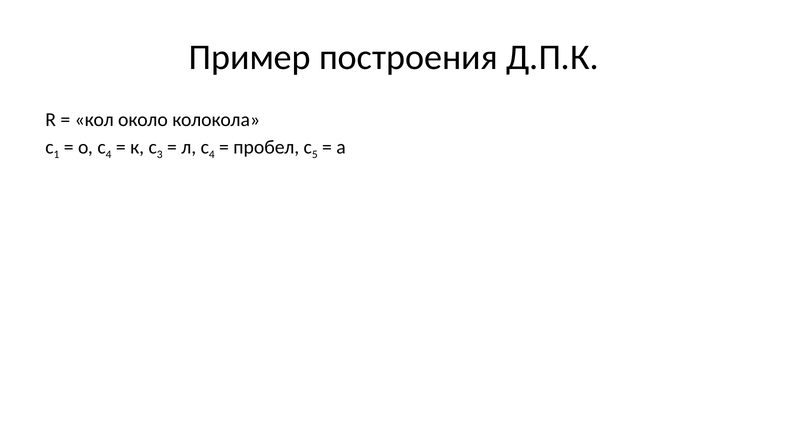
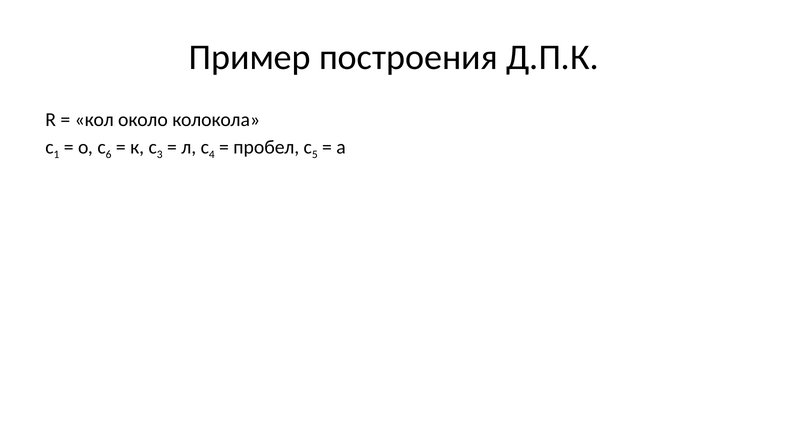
4 at (109, 155): 4 -> 6
